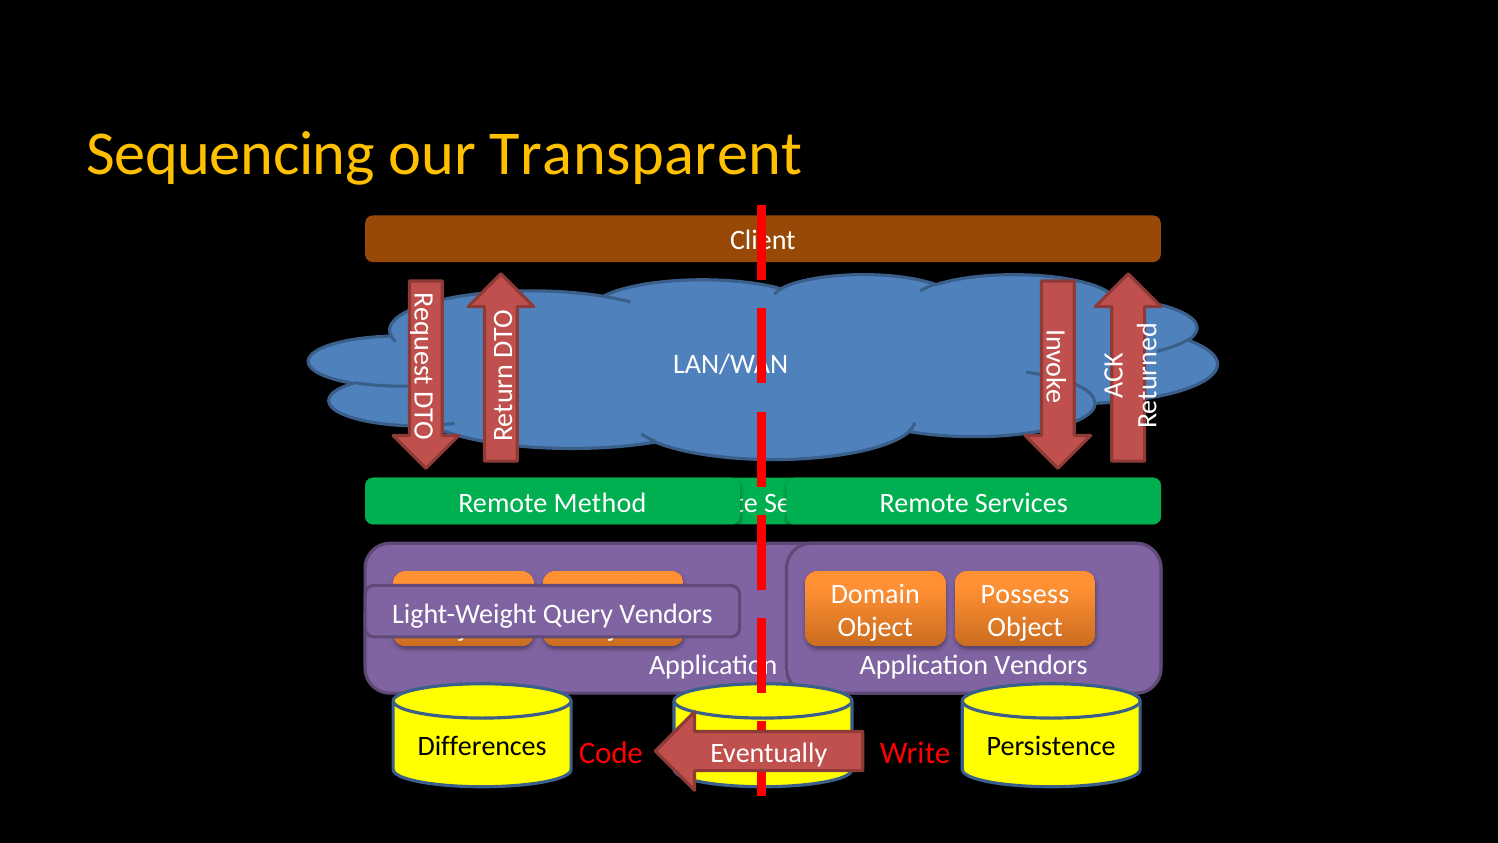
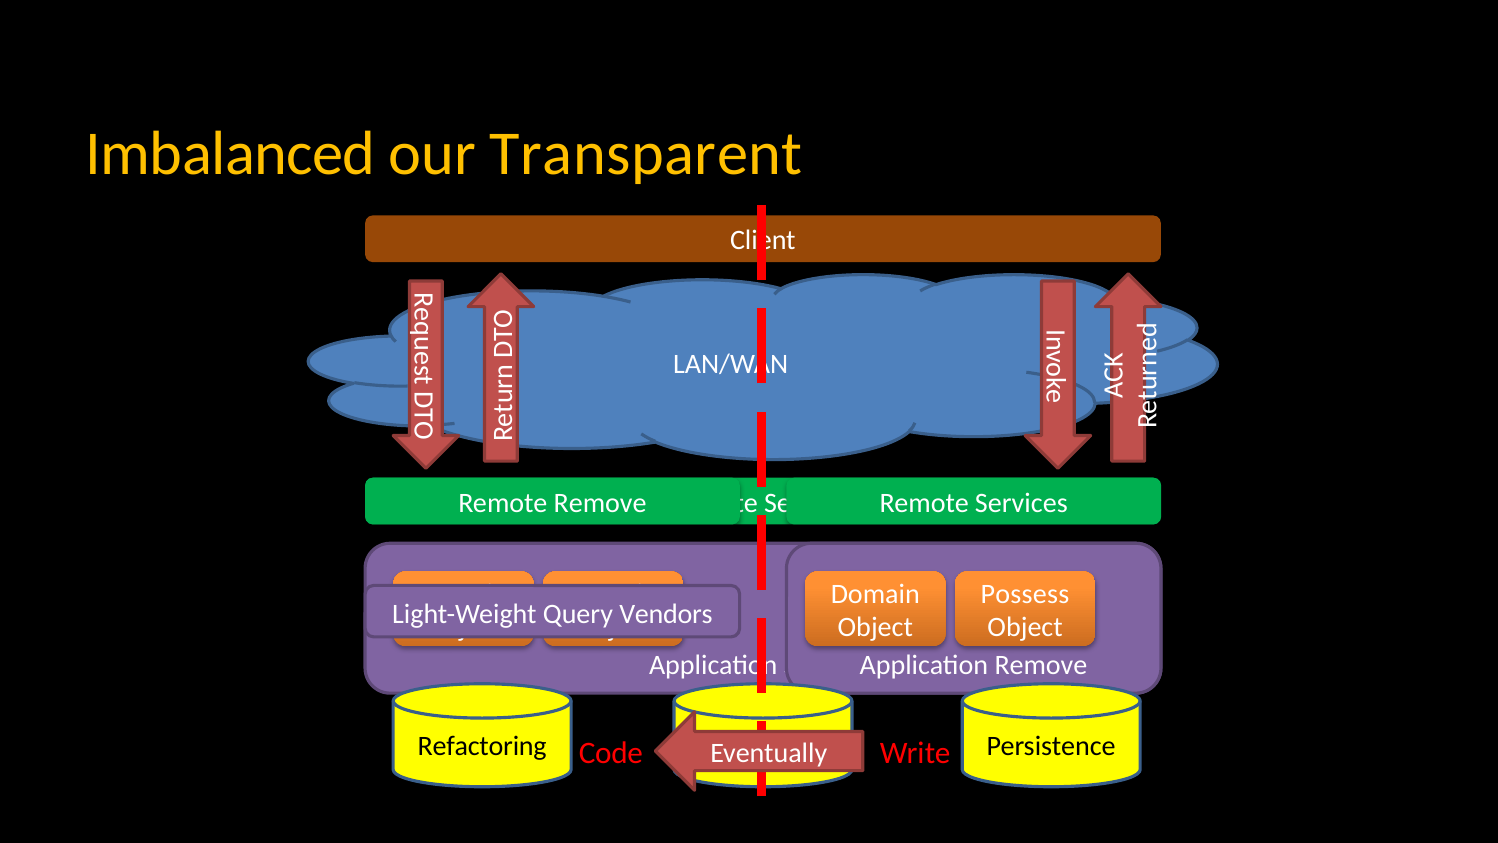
Sequencing: Sequencing -> Imbalanced
Remote Method: Method -> Remove
Application Vendors: Vendors -> Remove
Differences: Differences -> Refactoring
